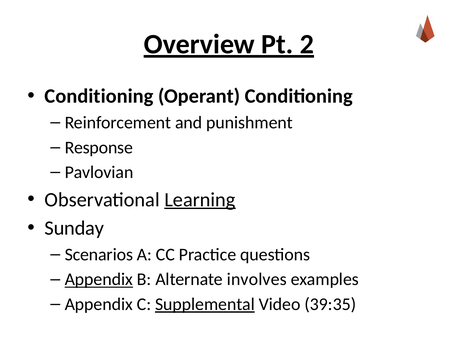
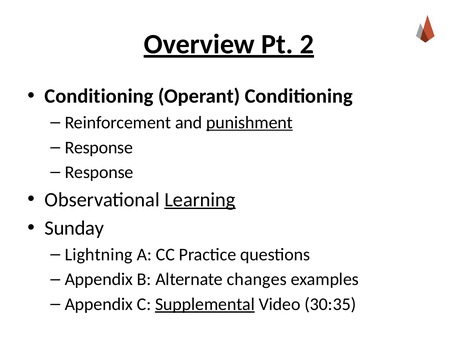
punishment underline: none -> present
Pavlovian at (99, 172): Pavlovian -> Response
Scenarios: Scenarios -> Lightning
Appendix at (99, 279) underline: present -> none
involves: involves -> changes
39:35: 39:35 -> 30:35
